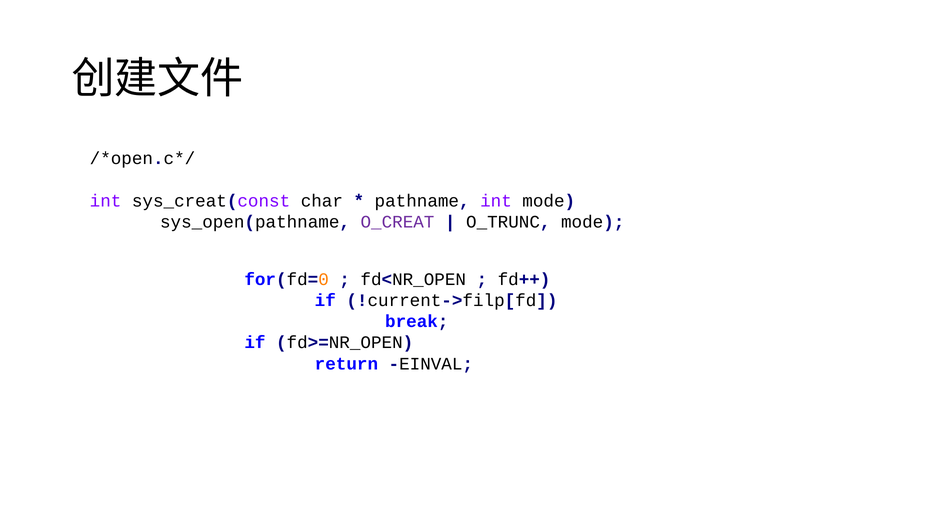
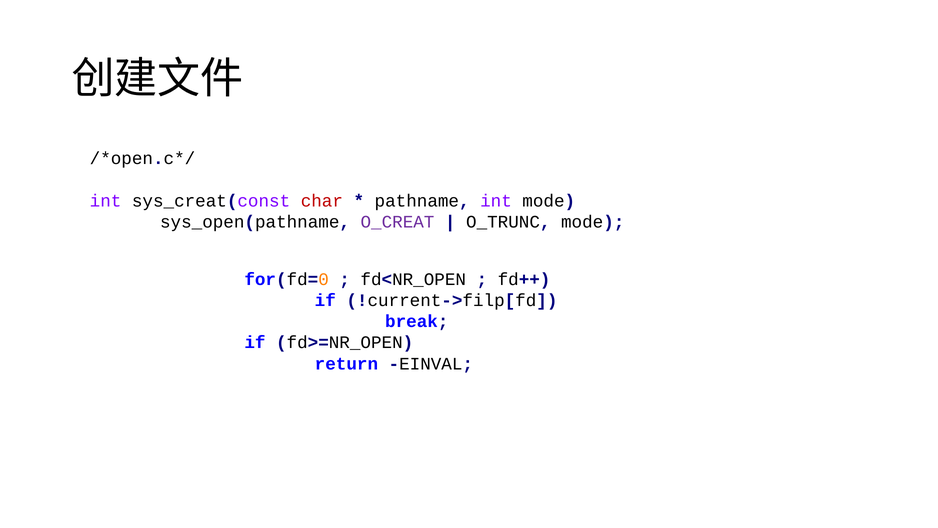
char colour: black -> red
